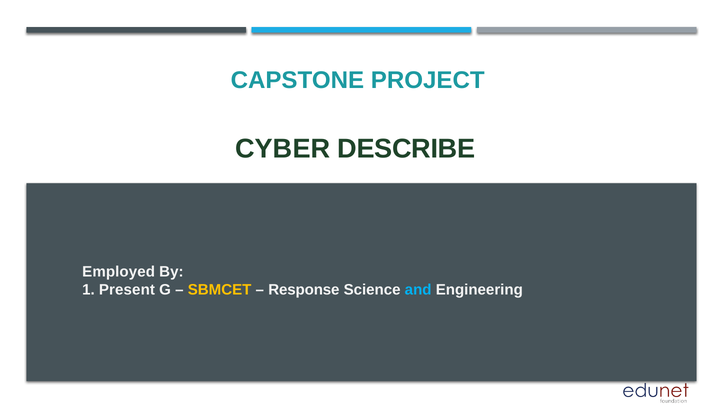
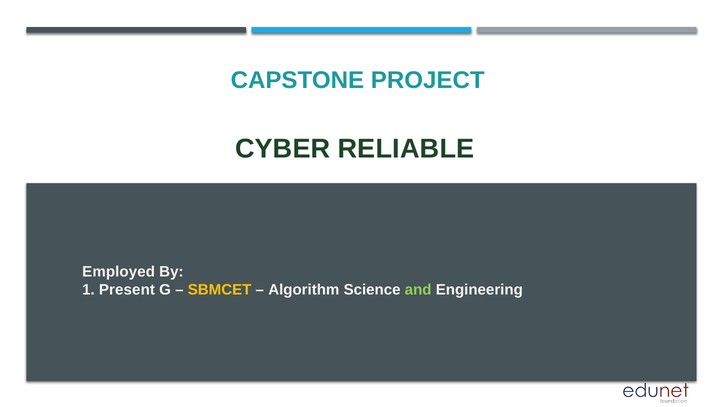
DESCRIBE: DESCRIBE -> RELIABLE
Response: Response -> Algorithm
and colour: light blue -> light green
